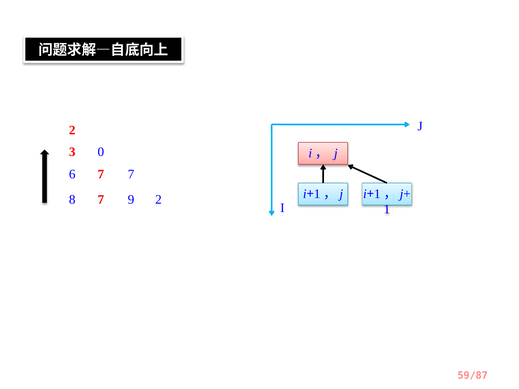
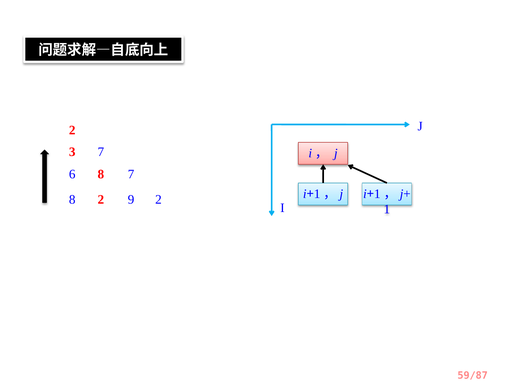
3 0: 0 -> 7
6 7: 7 -> 8
8 7: 7 -> 2
